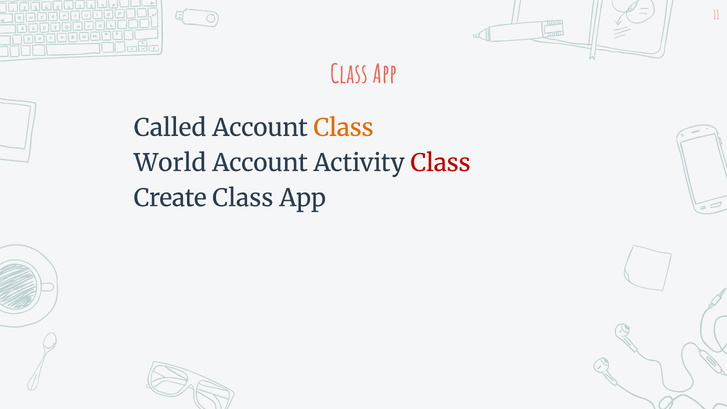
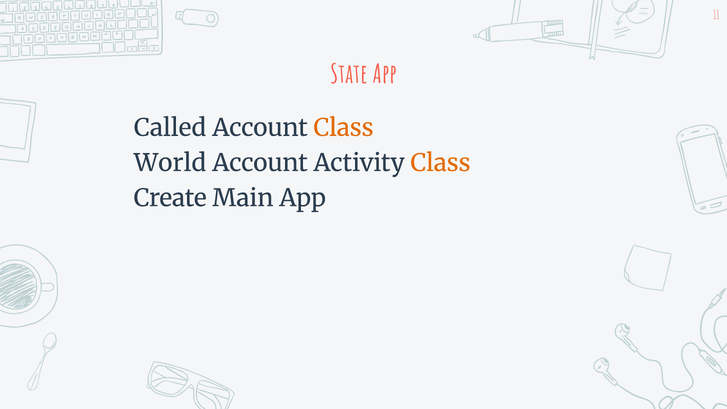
Class at (349, 75): Class -> State
Class at (440, 163) colour: red -> orange
Create Class: Class -> Main
